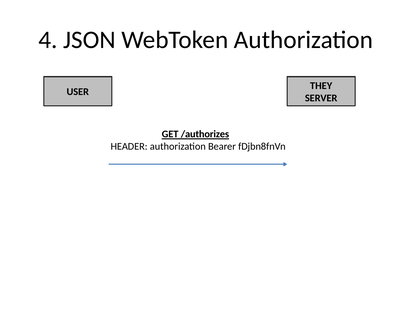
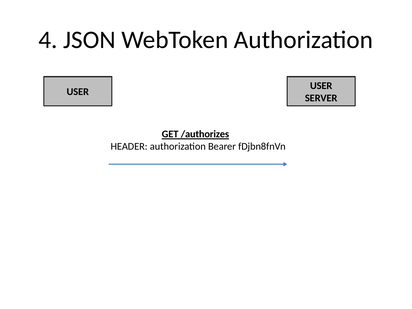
THEY at (321, 86): THEY -> USER
